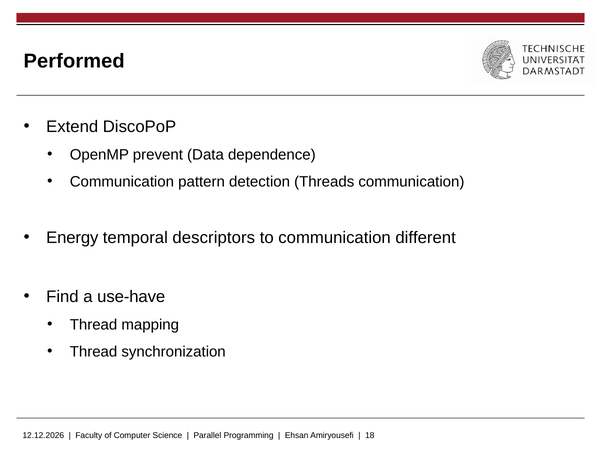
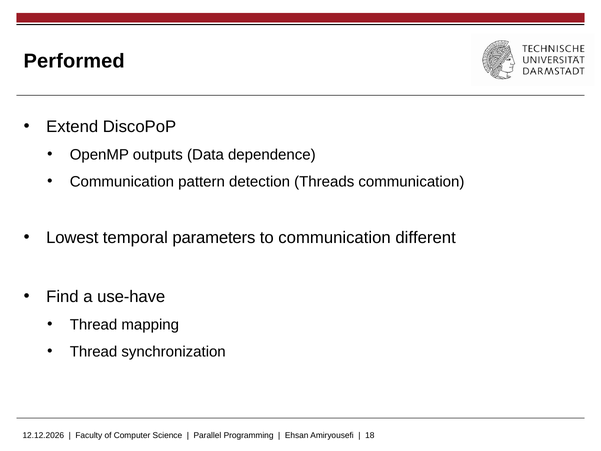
prevent: prevent -> outputs
Energy: Energy -> Lowest
descriptors: descriptors -> parameters
